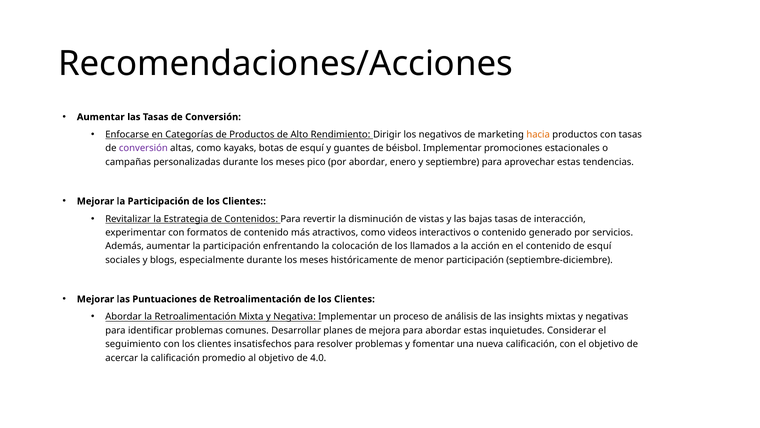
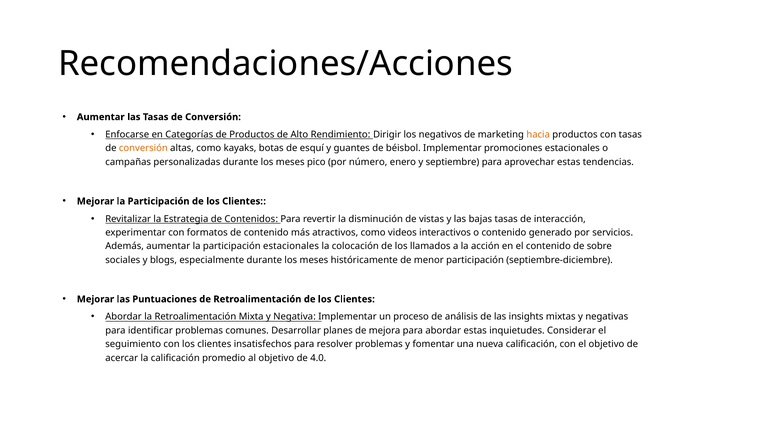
conversión at (143, 148) colour: purple -> orange
por abordar: abordar -> número
participación enfrentando: enfrentando -> estacionales
contenido de esquí: esquí -> sobre
